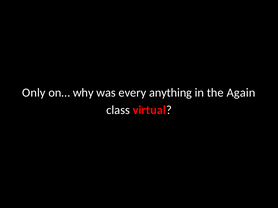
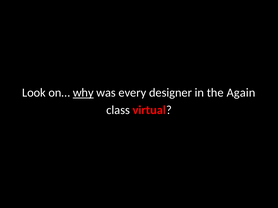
Only: Only -> Look
why underline: none -> present
anything: anything -> designer
